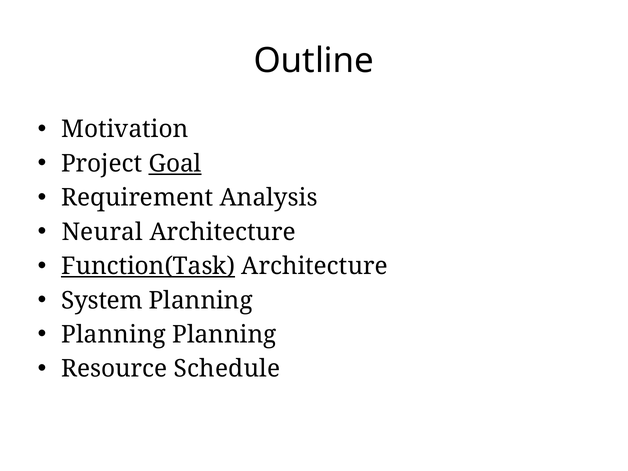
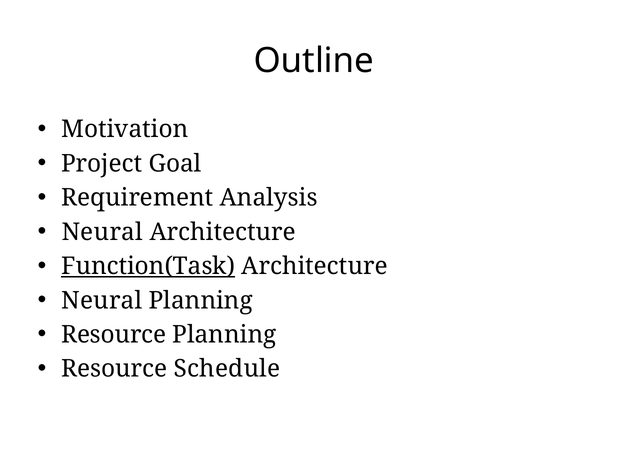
Goal underline: present -> none
System at (102, 300): System -> Neural
Planning at (114, 335): Planning -> Resource
